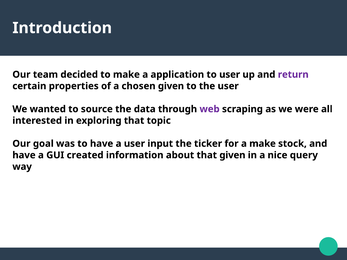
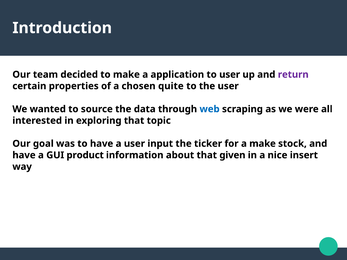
chosen given: given -> quite
web colour: purple -> blue
created: created -> product
query: query -> insert
